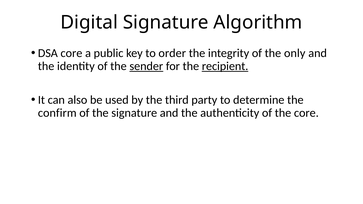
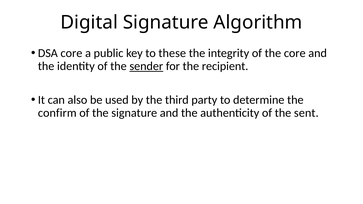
order: order -> these
the only: only -> core
recipient underline: present -> none
the core: core -> sent
